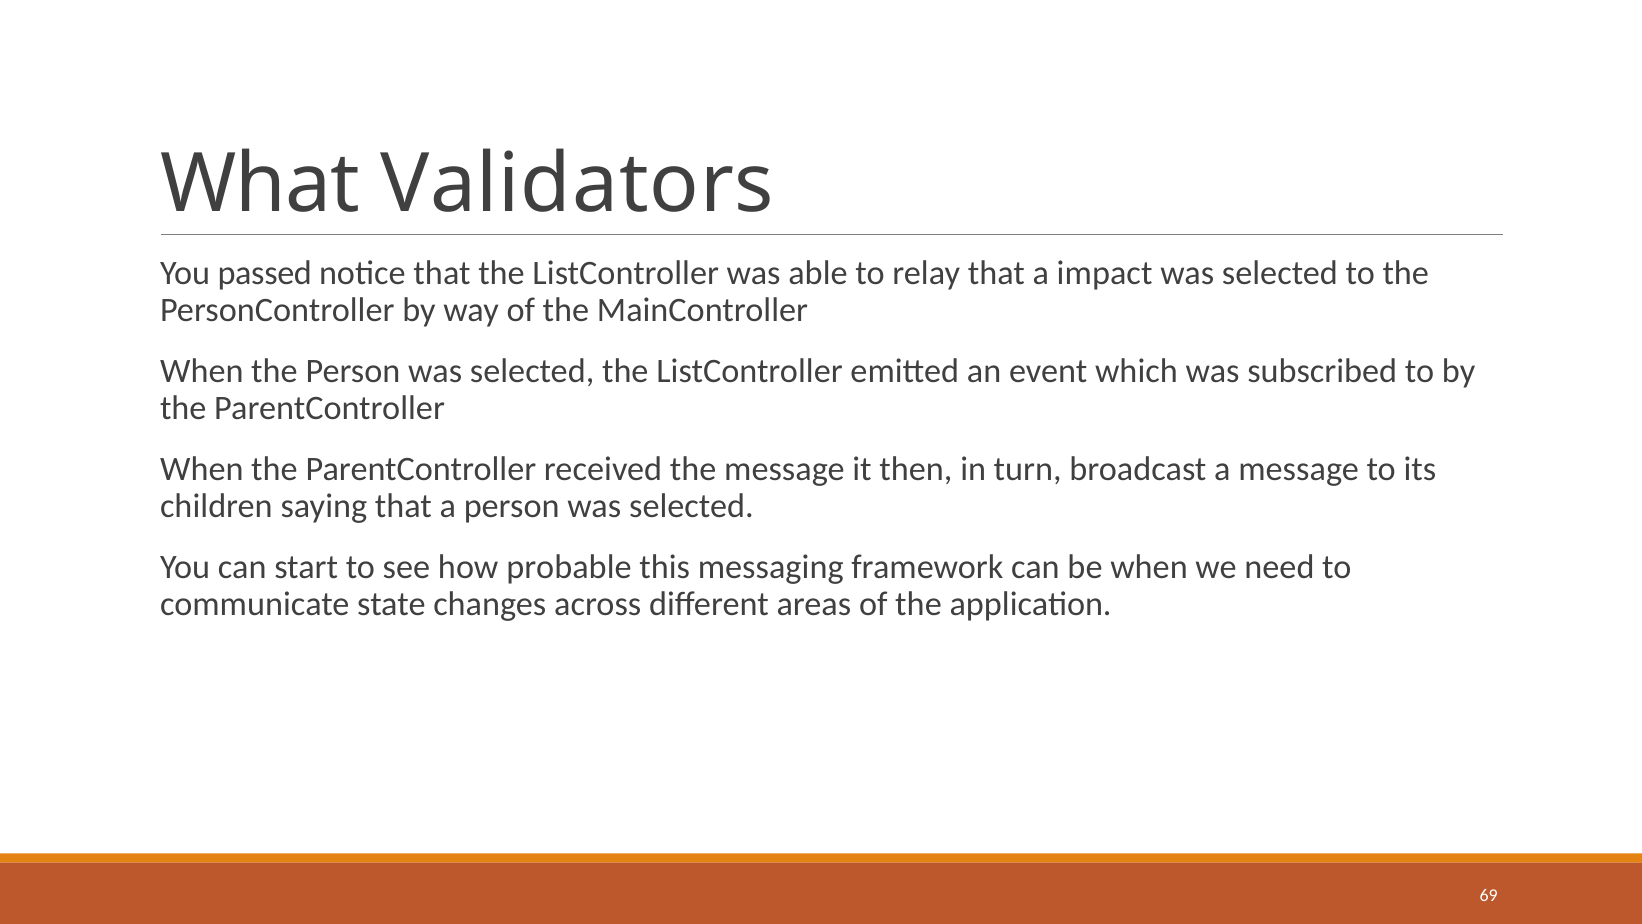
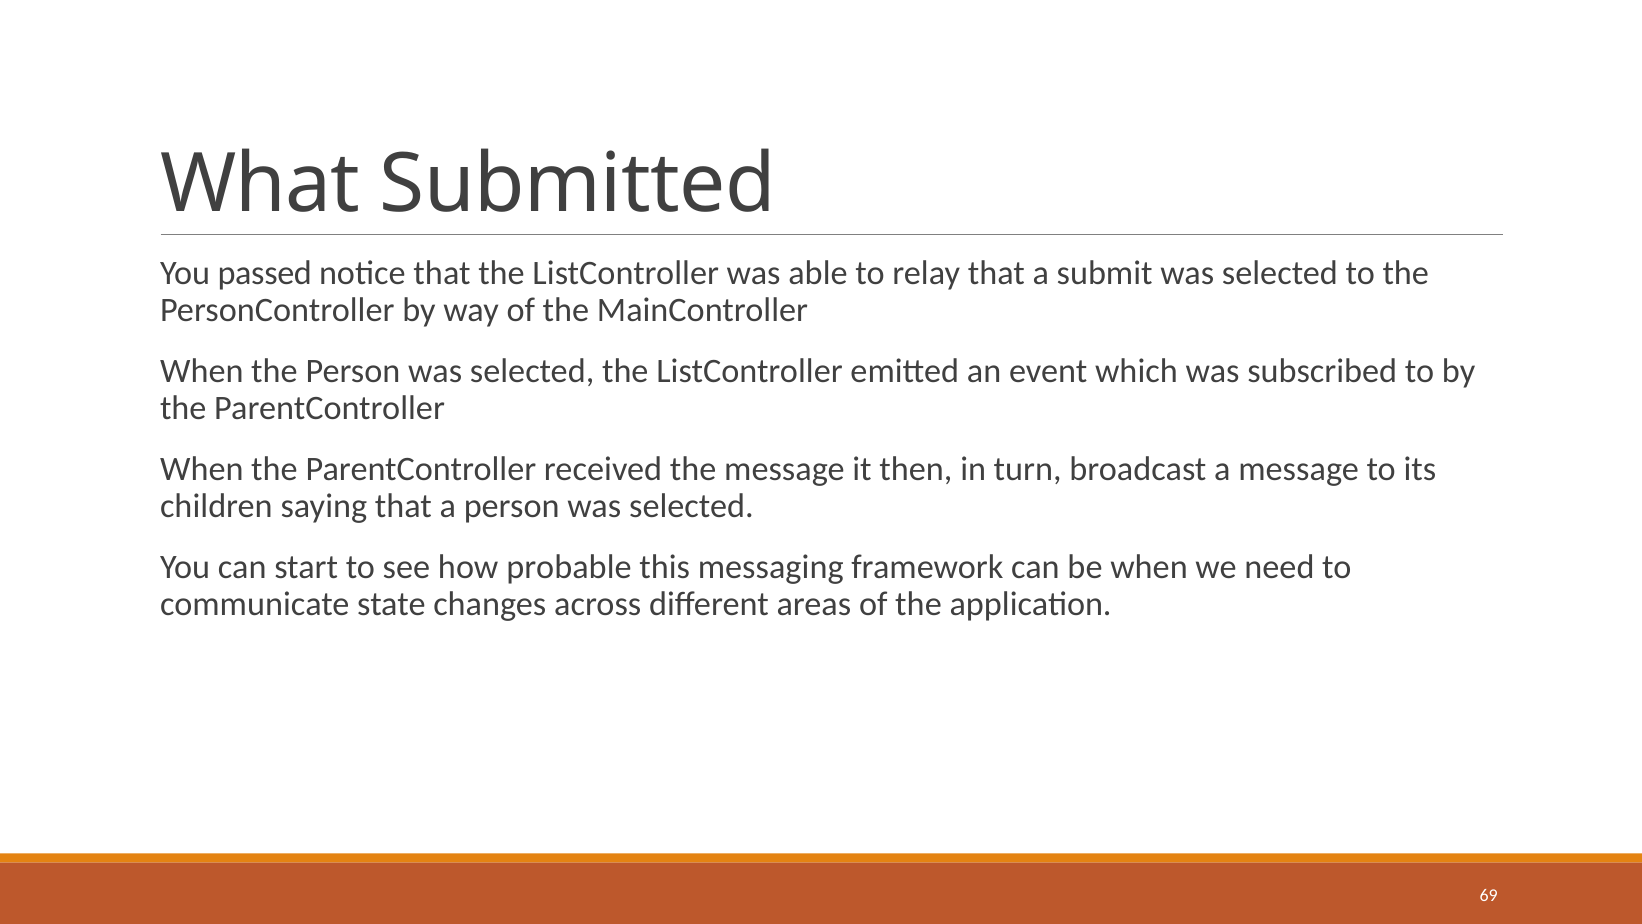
Validators: Validators -> Submitted
impact: impact -> submit
